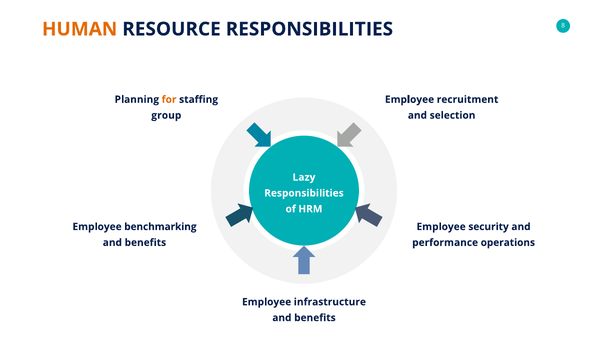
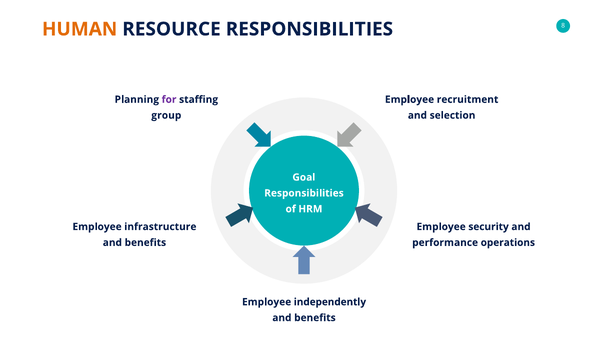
for colour: orange -> purple
Lazy: Lazy -> Goal
benchmarking: benchmarking -> infrastructure
infrastructure: infrastructure -> independently
